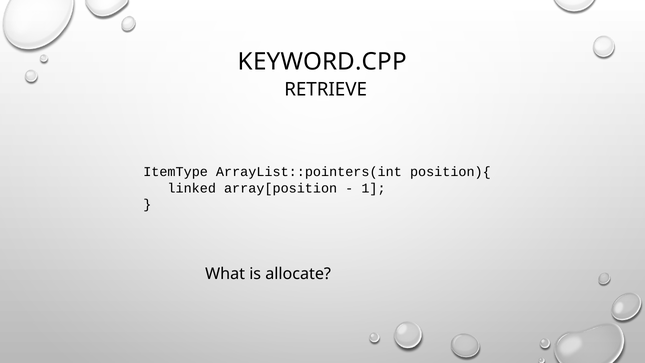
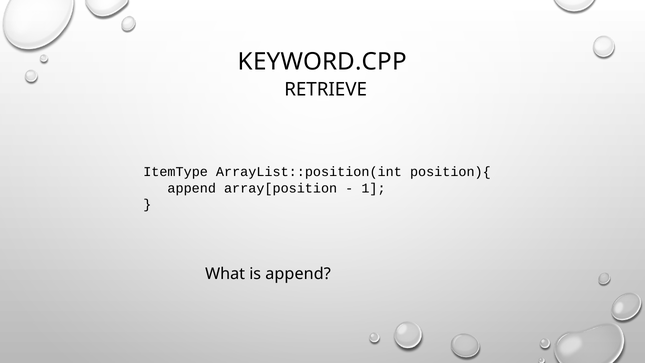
ArrayList::pointers(int: ArrayList::pointers(int -> ArrayList::position(int
linked at (192, 188): linked -> append
is allocate: allocate -> append
